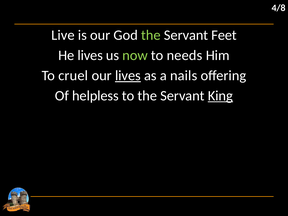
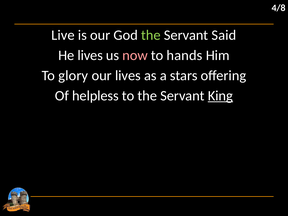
Feet: Feet -> Said
now colour: light green -> pink
needs: needs -> hands
cruel: cruel -> glory
lives at (128, 75) underline: present -> none
nails: nails -> stars
